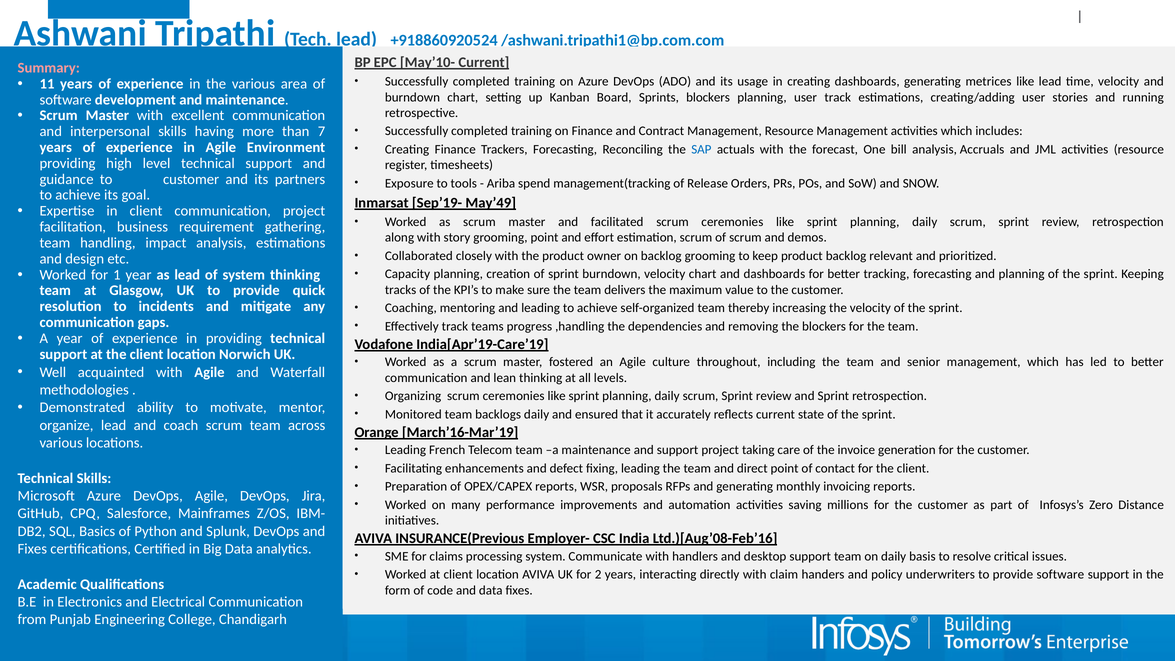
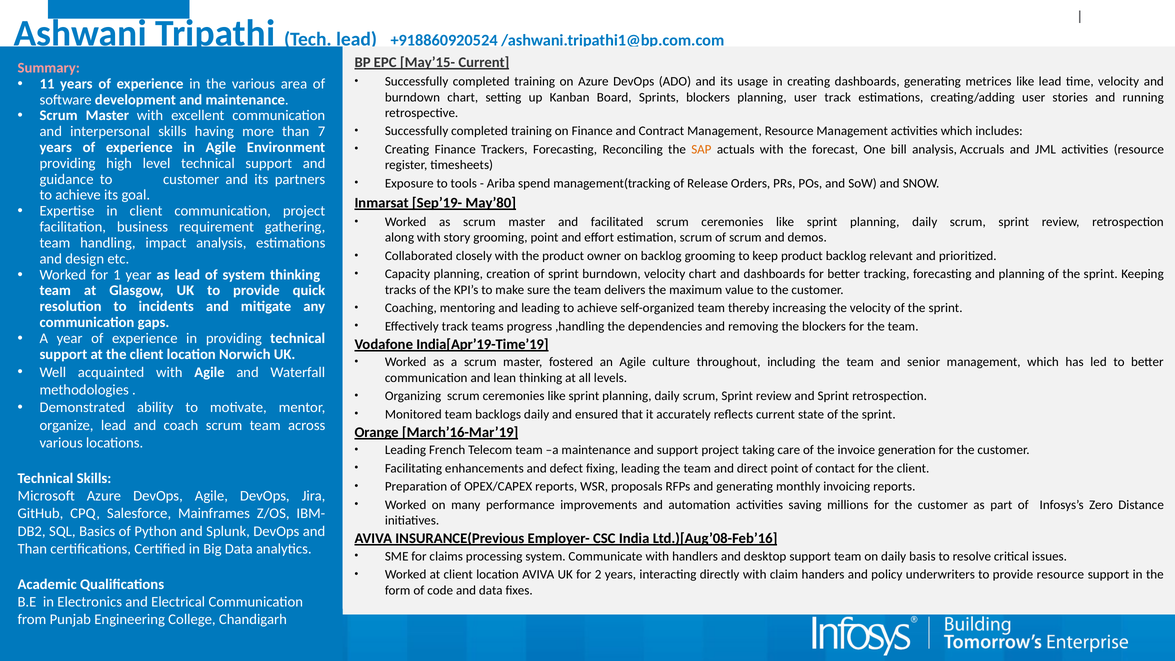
May’10-: May’10- -> May’15-
SAP colour: blue -> orange
May’49: May’49 -> May’80
India[Apr’19-Care’19: India[Apr’19-Care’19 -> India[Apr’19-Time’19
Fixes at (32, 549): Fixes -> Than
provide software: software -> resource
